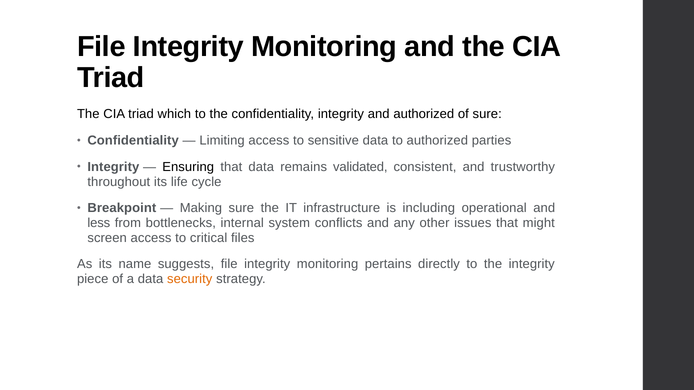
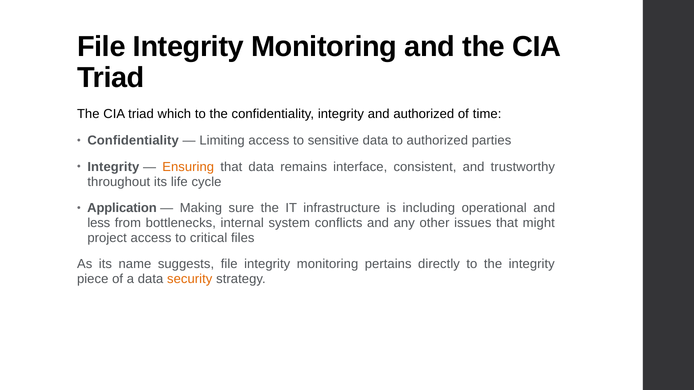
of sure: sure -> time
Ensuring colour: black -> orange
validated: validated -> interface
Breakpoint: Breakpoint -> Application
screen: screen -> project
